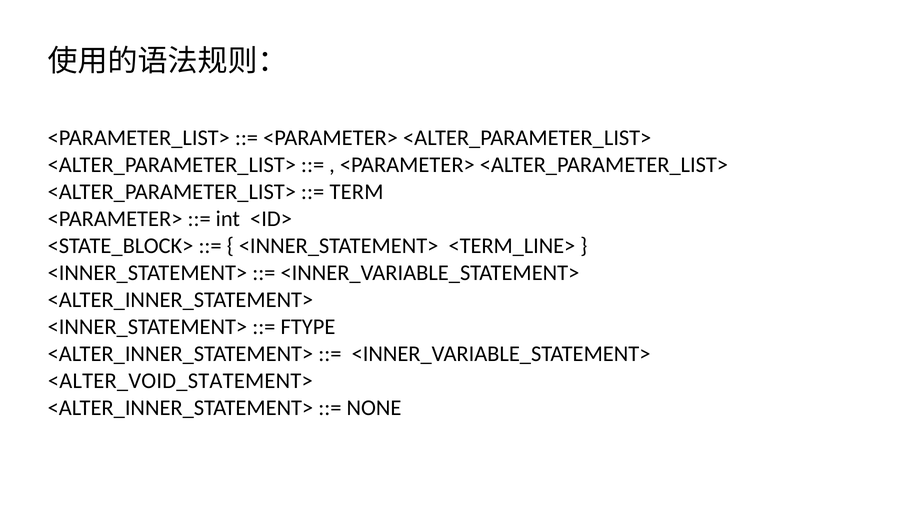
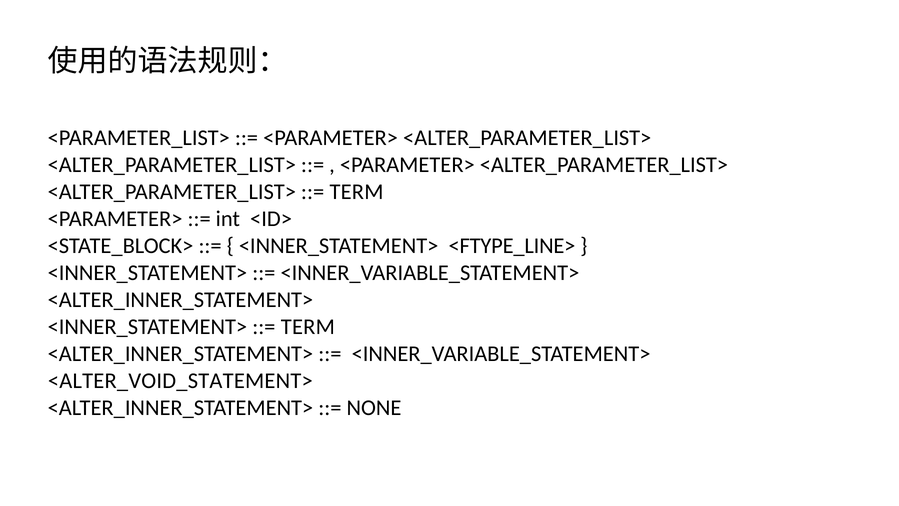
<TERM_LINE>: <TERM_LINE> -> <FTYPE_LINE>
FTYPE at (308, 327): FTYPE -> TERM
